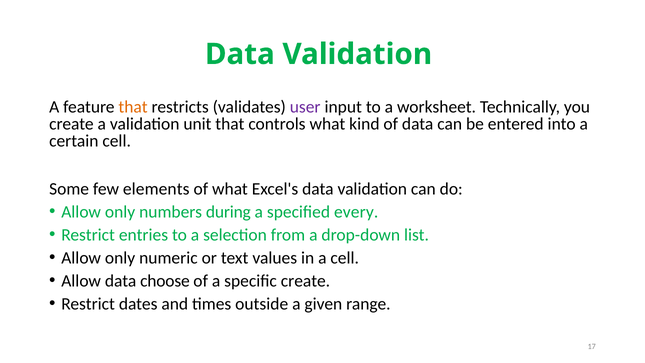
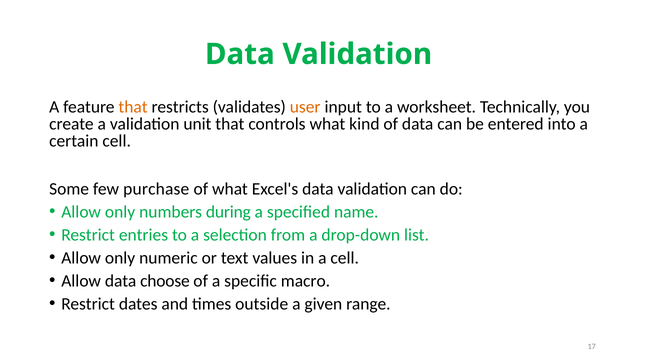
user colour: purple -> orange
elements: elements -> purchase
every: every -> name
specific create: create -> macro
